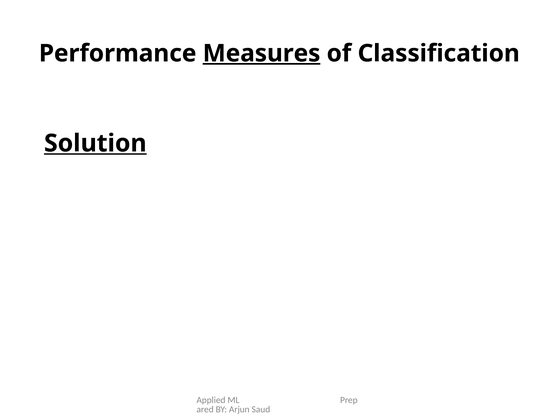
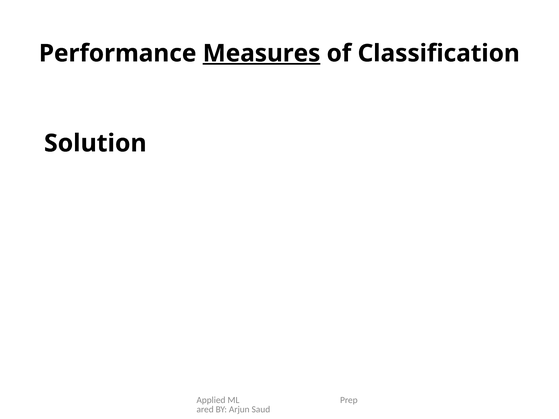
Solution underline: present -> none
